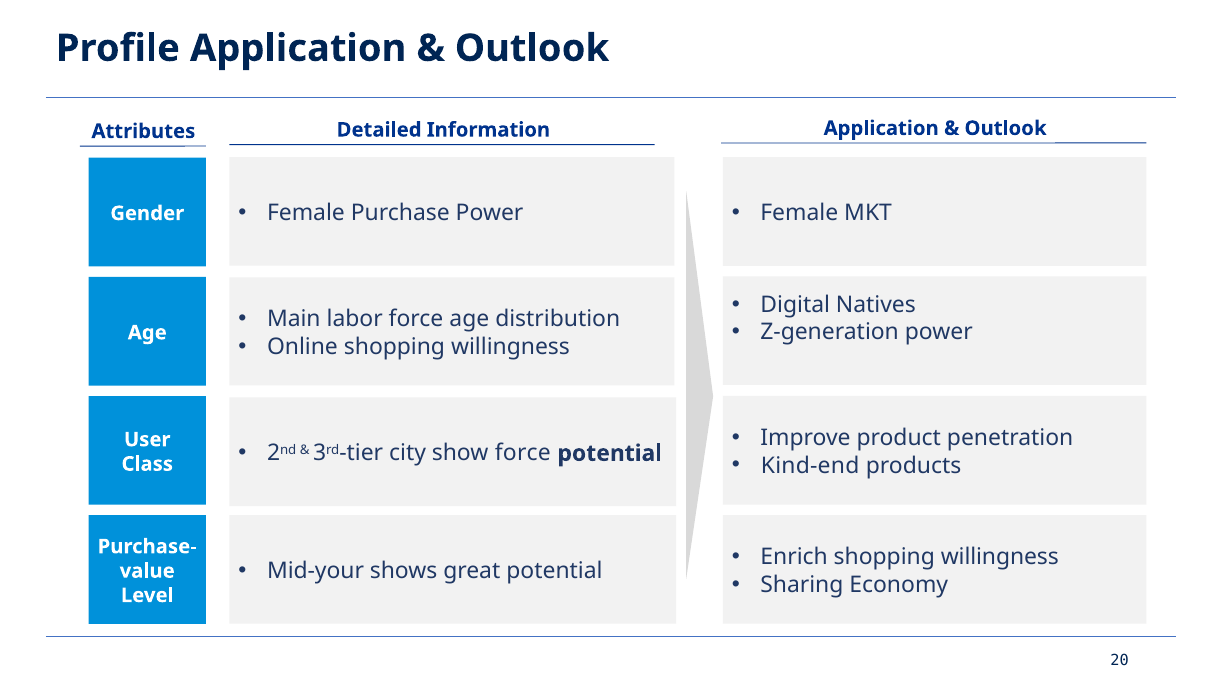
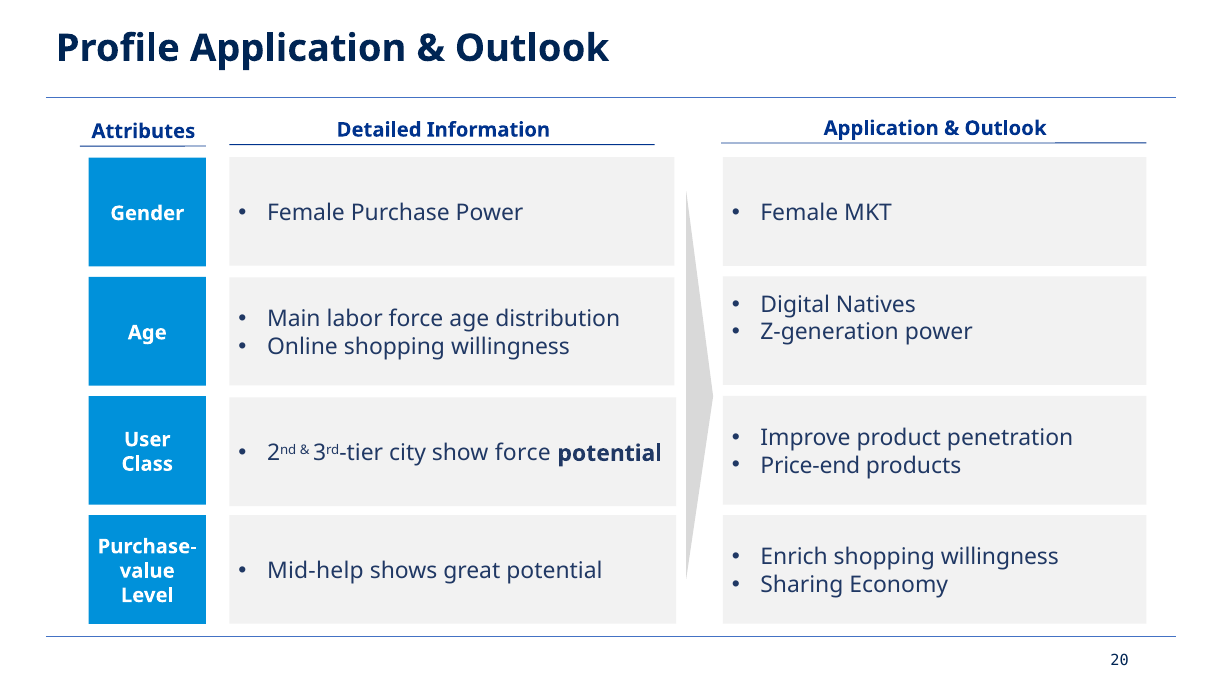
Kind-end: Kind-end -> Price-end
Mid-your: Mid-your -> Mid-help
